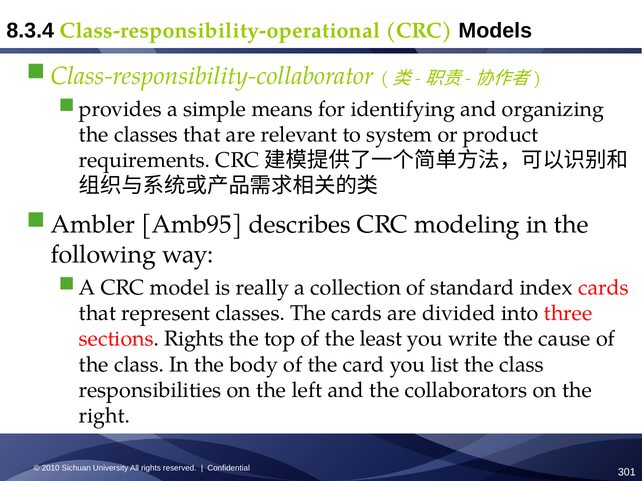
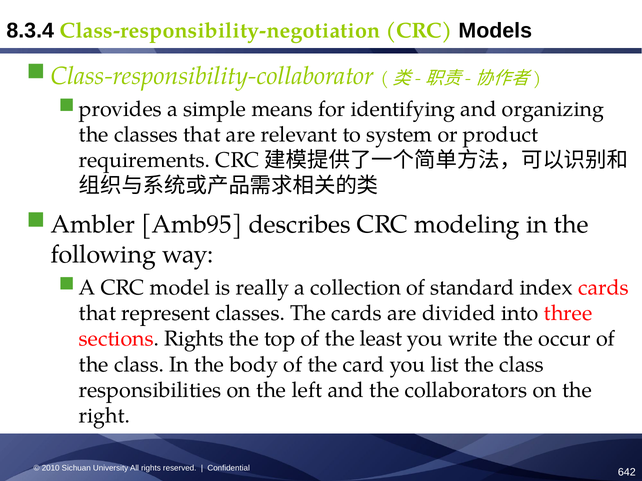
Class-responsibility-operational: Class-responsibility-operational -> Class-responsibility-negotiation
cause: cause -> occur
301: 301 -> 642
